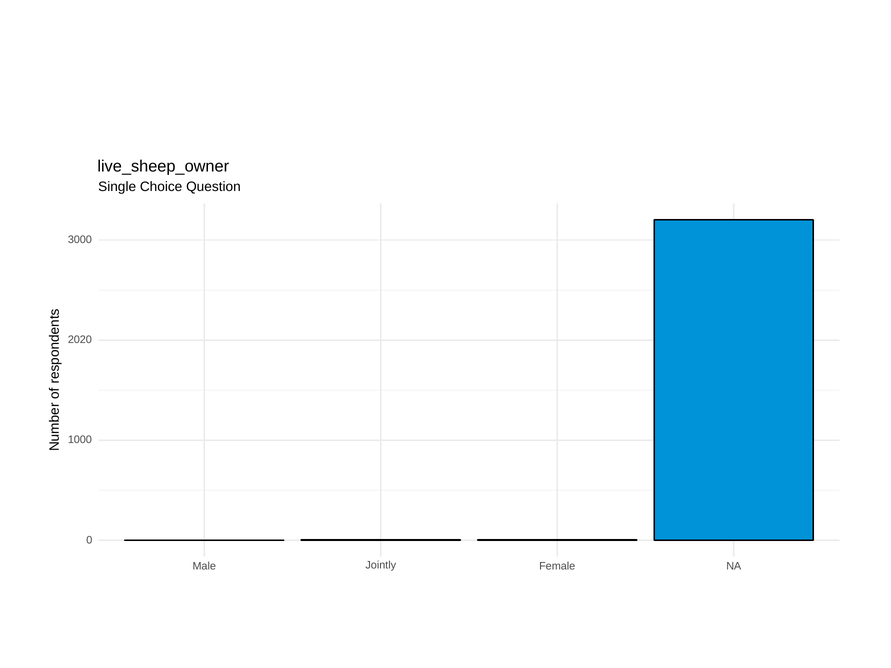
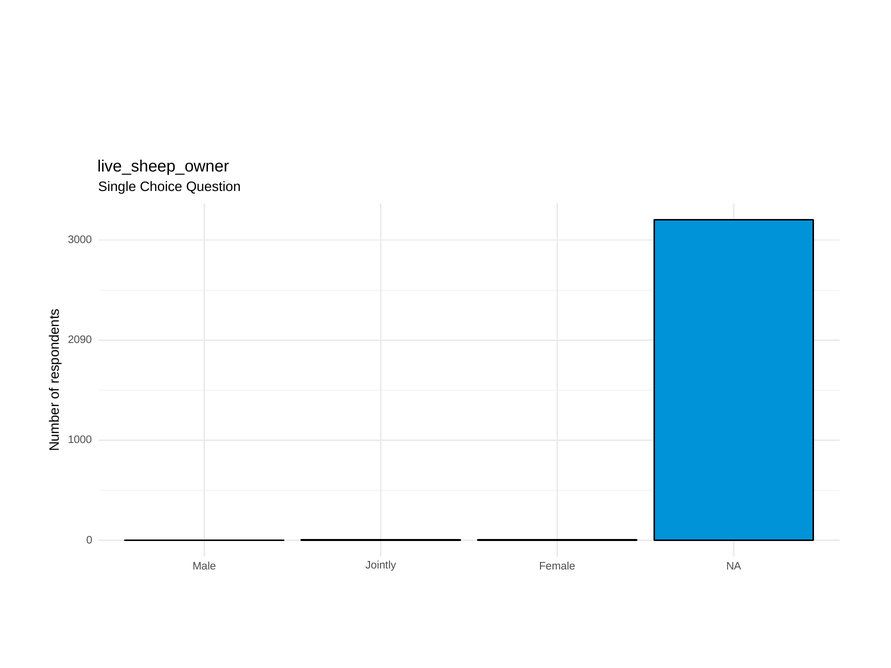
2020: 2020 -> 2090
